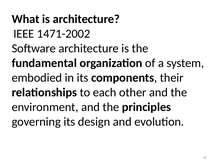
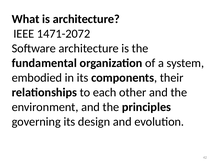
1471-2002: 1471-2002 -> 1471-2072
